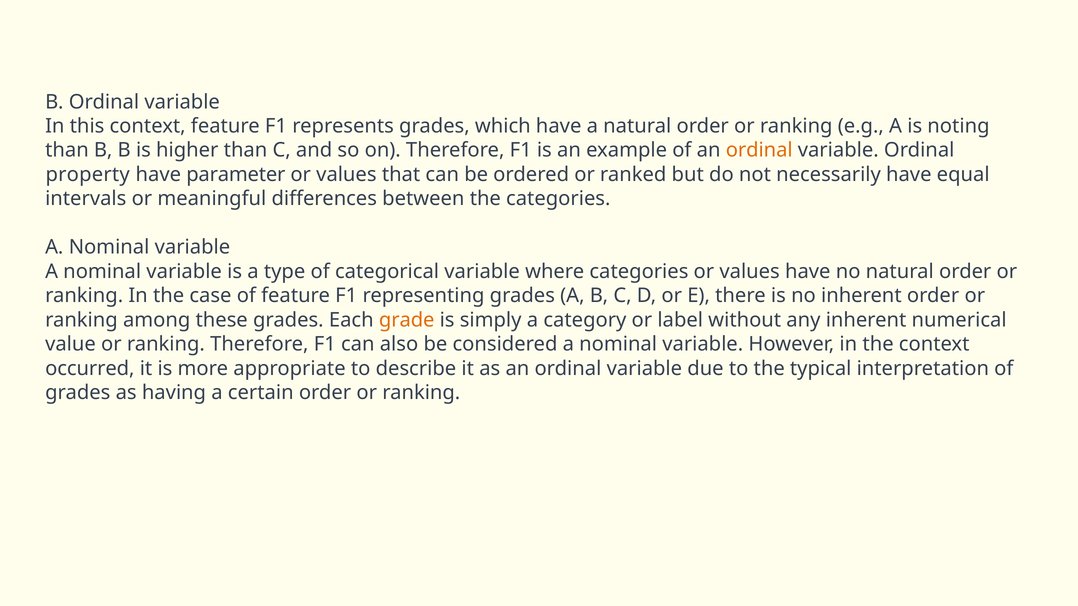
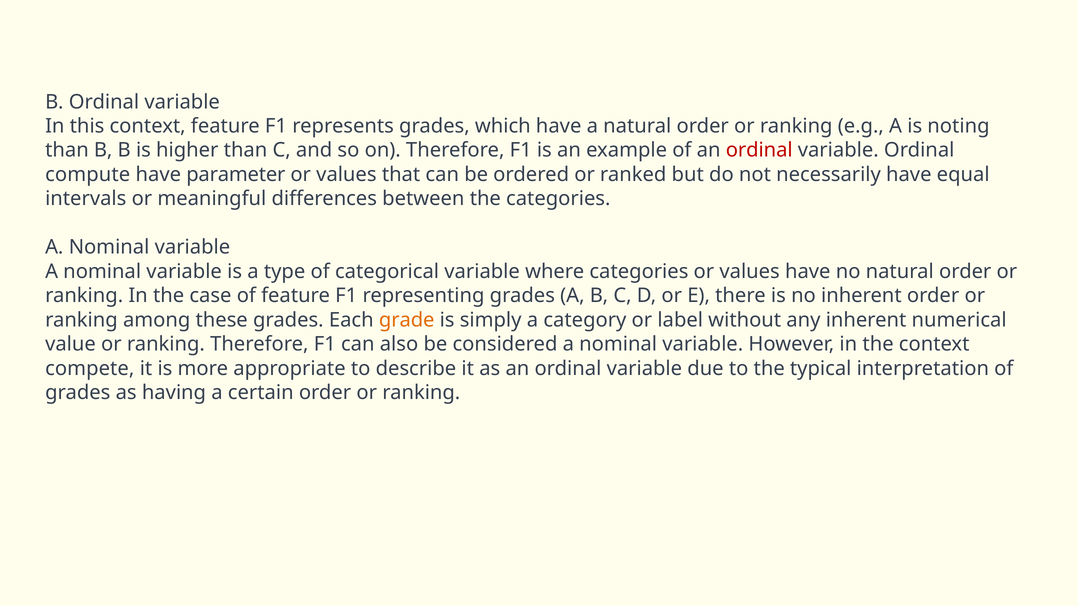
ordinal at (759, 150) colour: orange -> red
property: property -> compute
occurred: occurred -> compete
